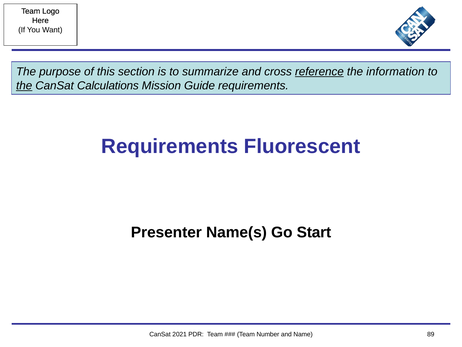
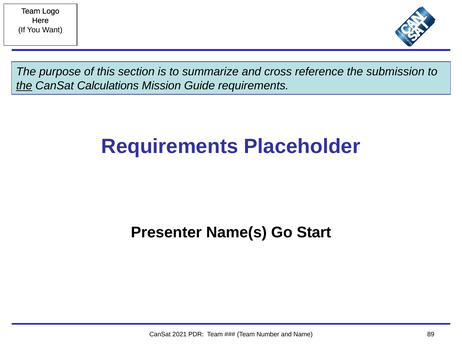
reference underline: present -> none
information: information -> submission
Fluorescent: Fluorescent -> Placeholder
